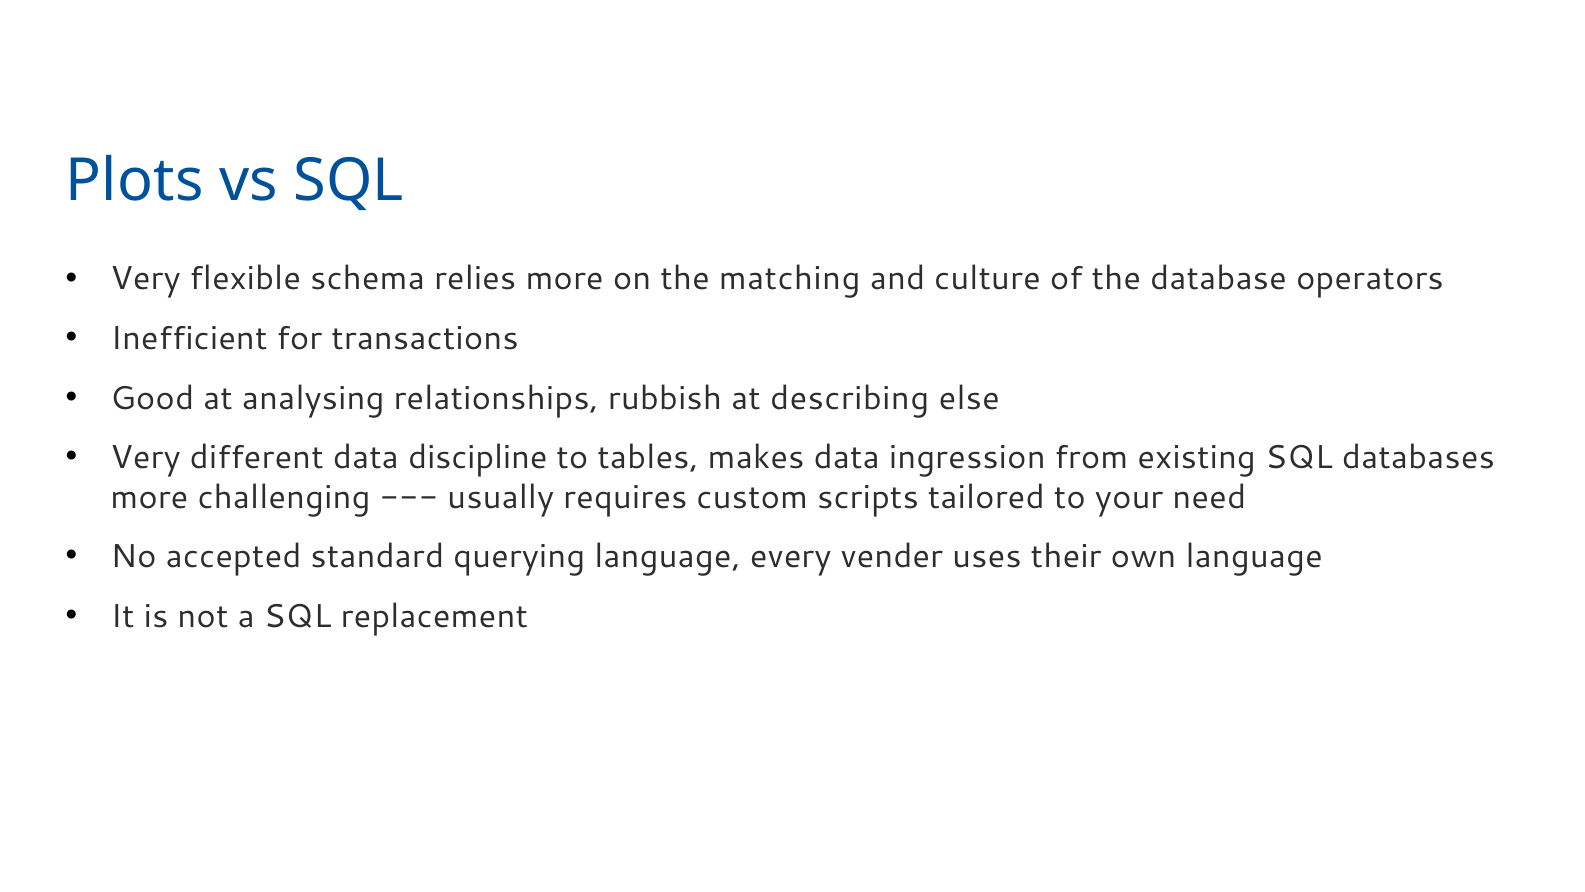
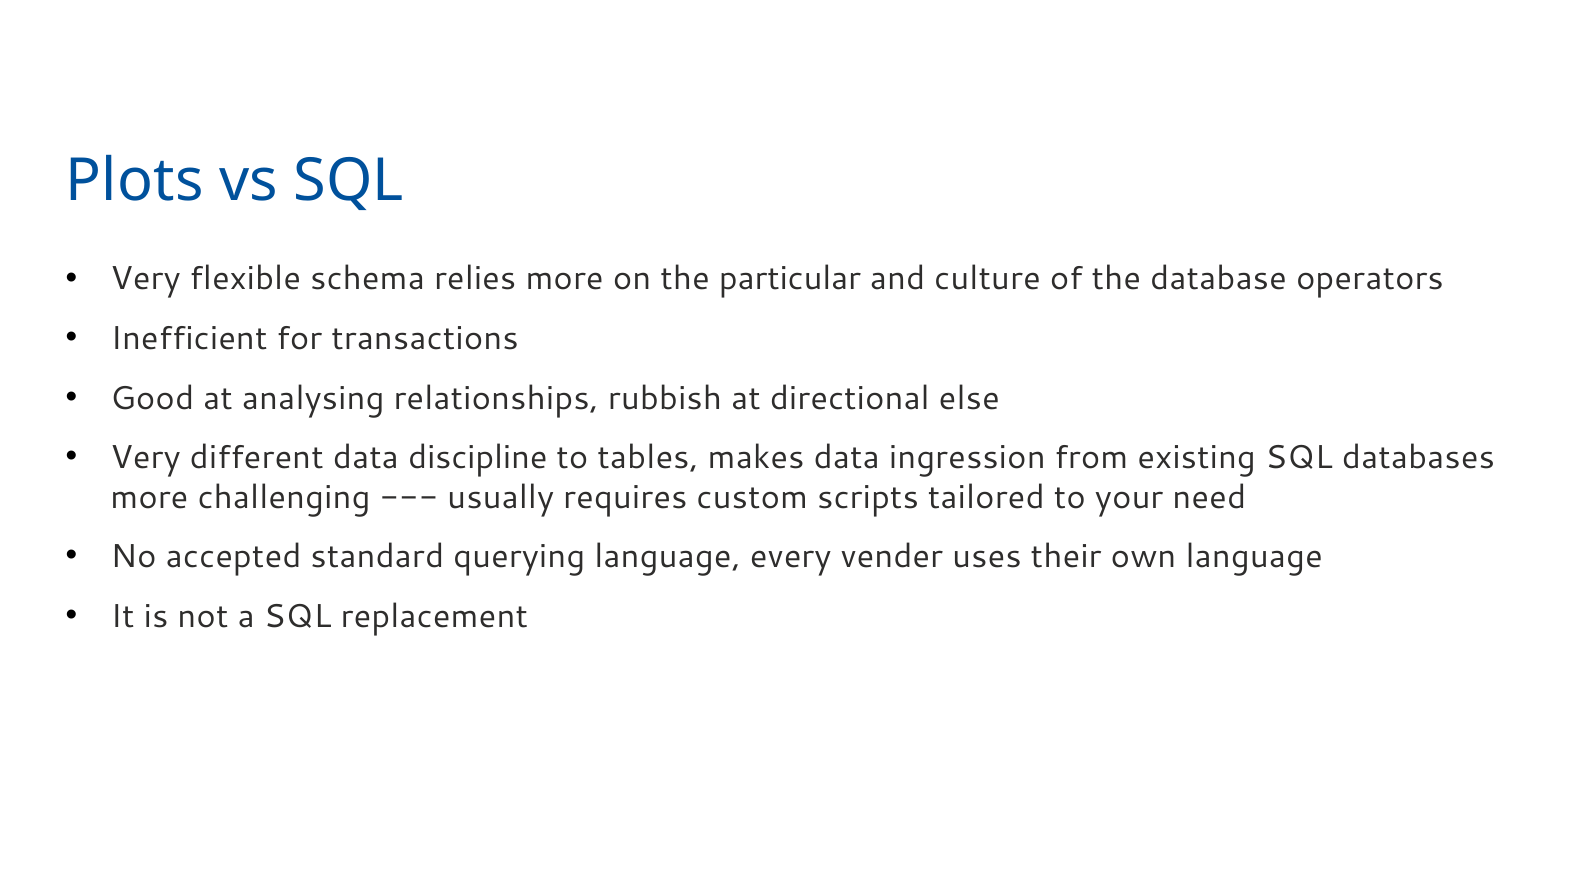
matching: matching -> particular
describing: describing -> directional
